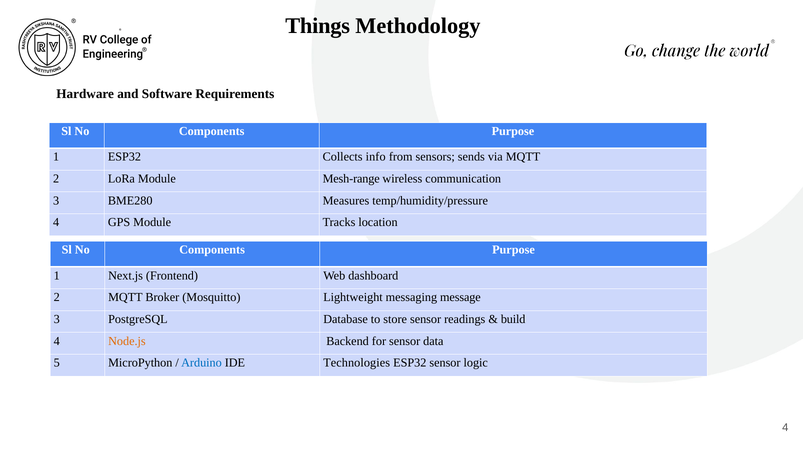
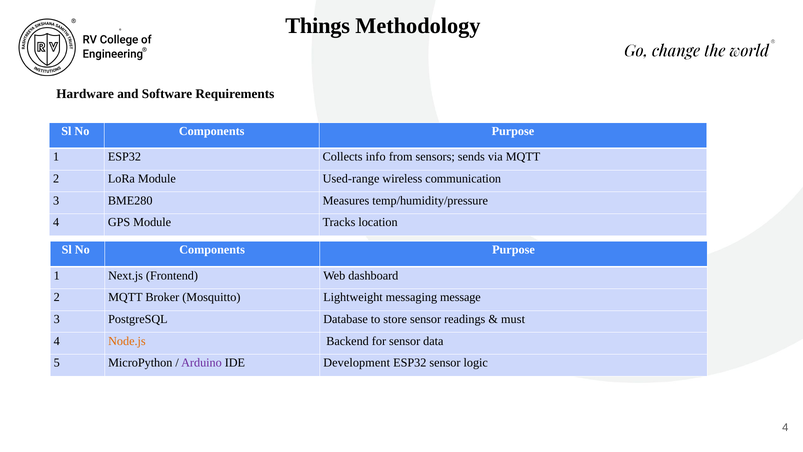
Mesh-range: Mesh-range -> Used-range
build: build -> must
Arduino colour: blue -> purple
Technologies: Technologies -> Development
